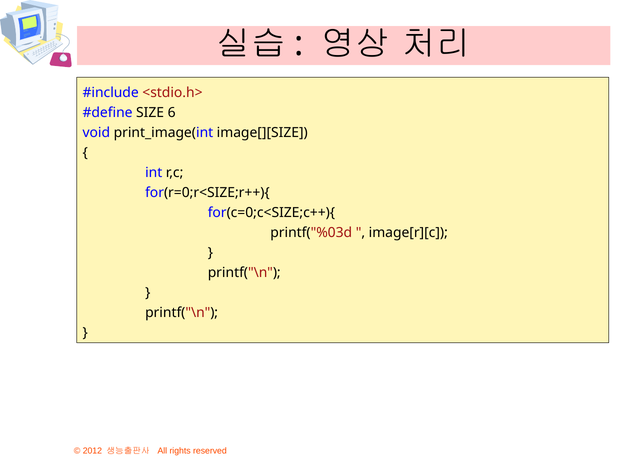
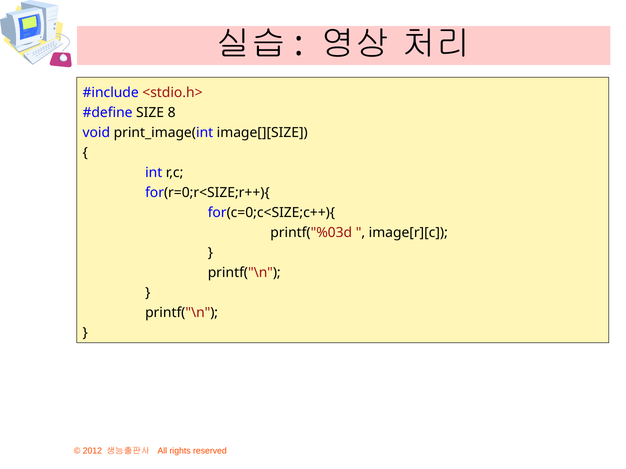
6: 6 -> 8
